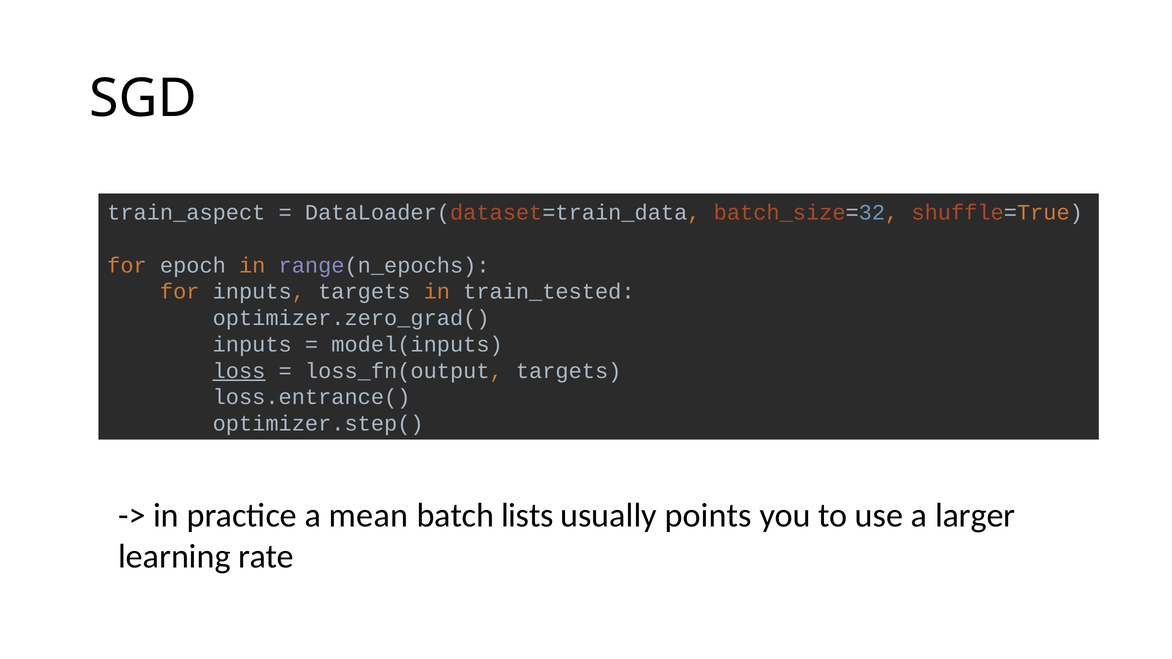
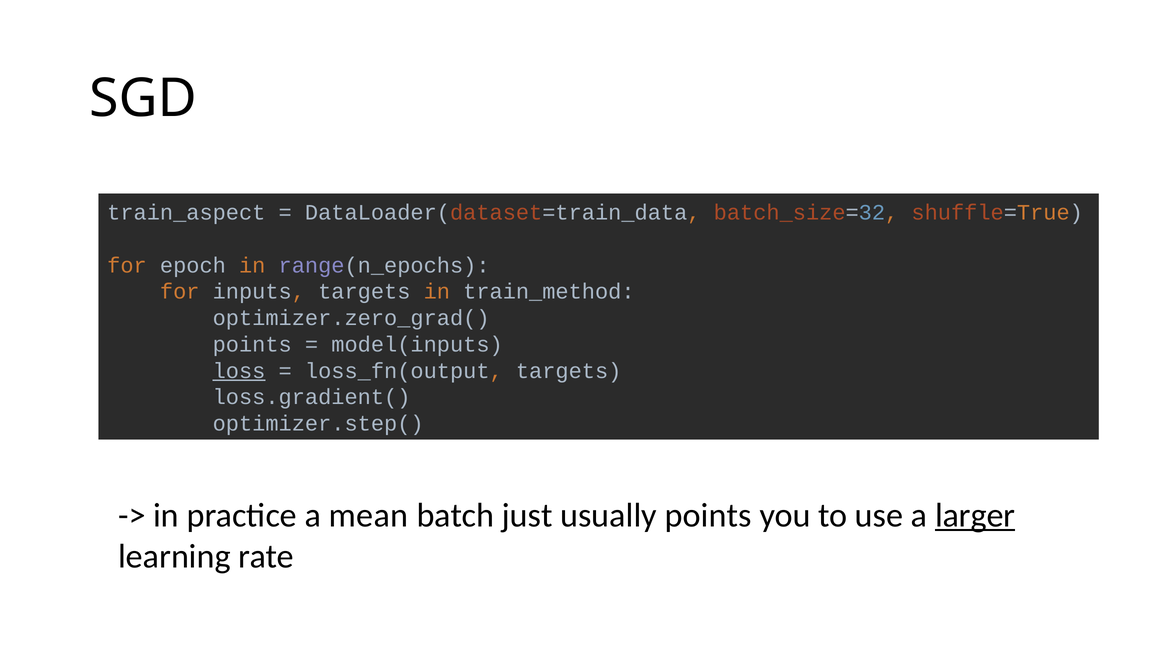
train_tested: train_tested -> train_method
inputs at (252, 345): inputs -> points
loss.entrance(: loss.entrance( -> loss.gradient(
lists: lists -> just
larger underline: none -> present
